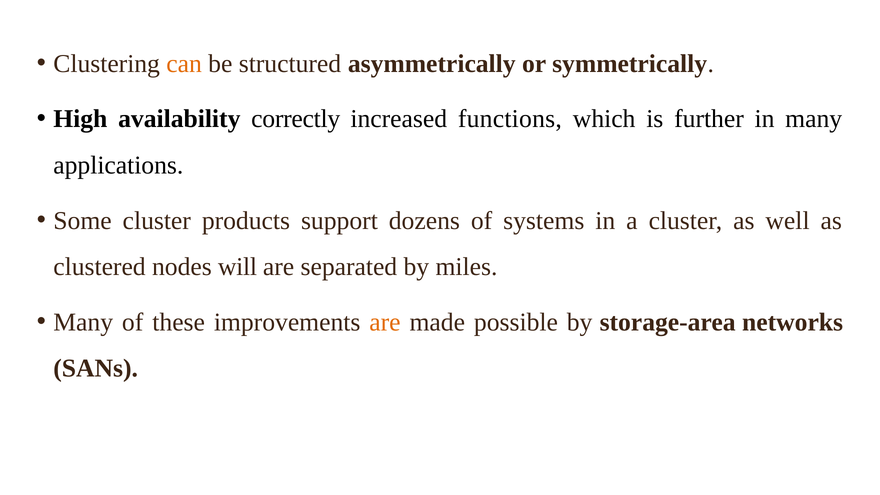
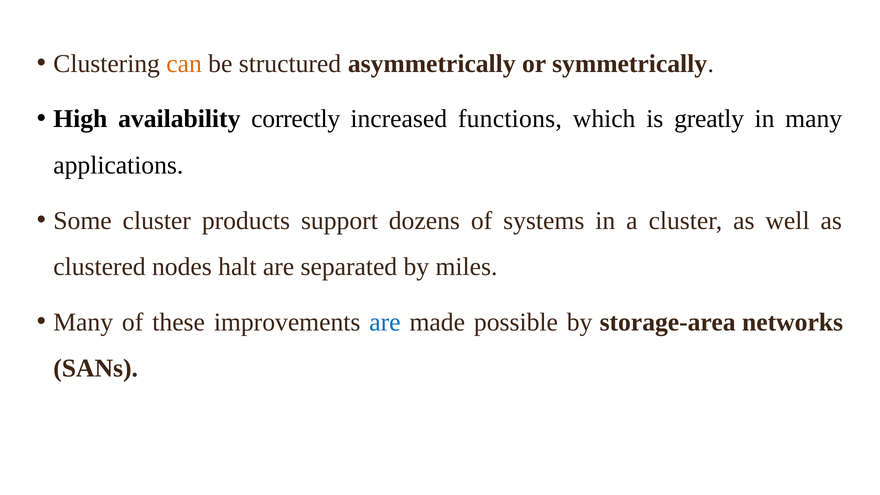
further: further -> greatly
will: will -> halt
are at (385, 322) colour: orange -> blue
